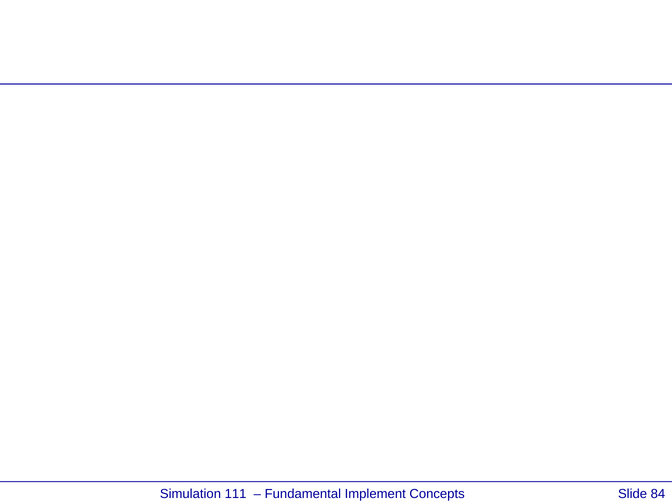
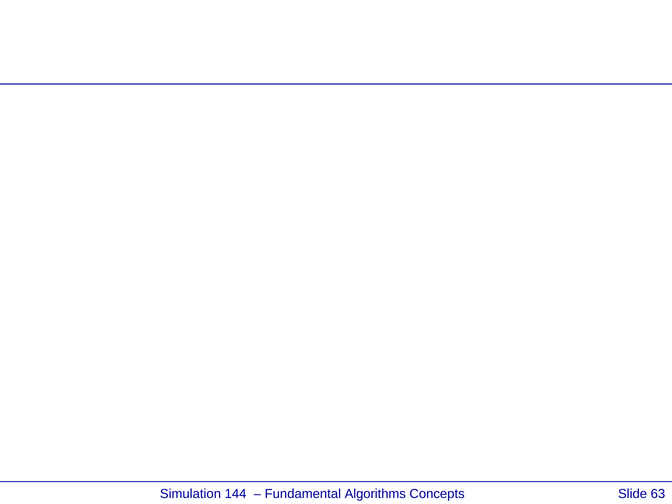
111: 111 -> 144
Implement: Implement -> Algorithms
84: 84 -> 63
